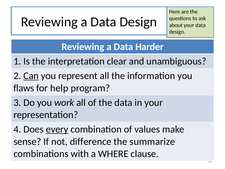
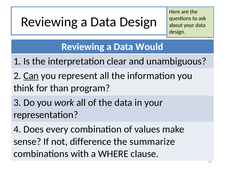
Harder: Harder -> Would
flaws: flaws -> think
help: help -> than
every underline: present -> none
